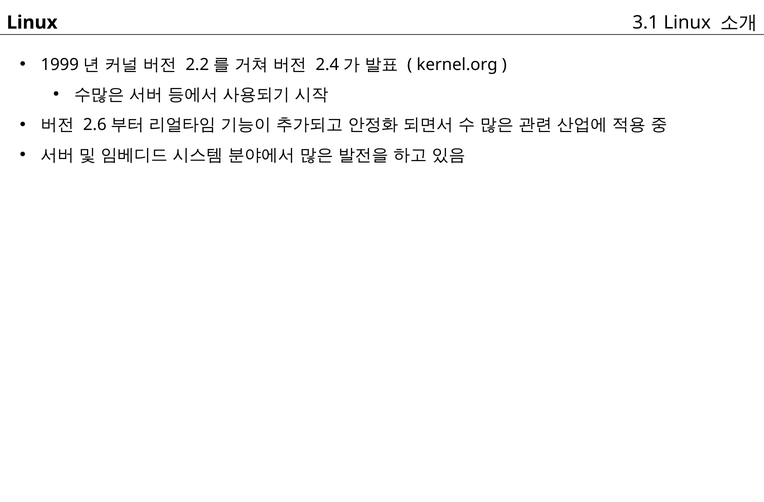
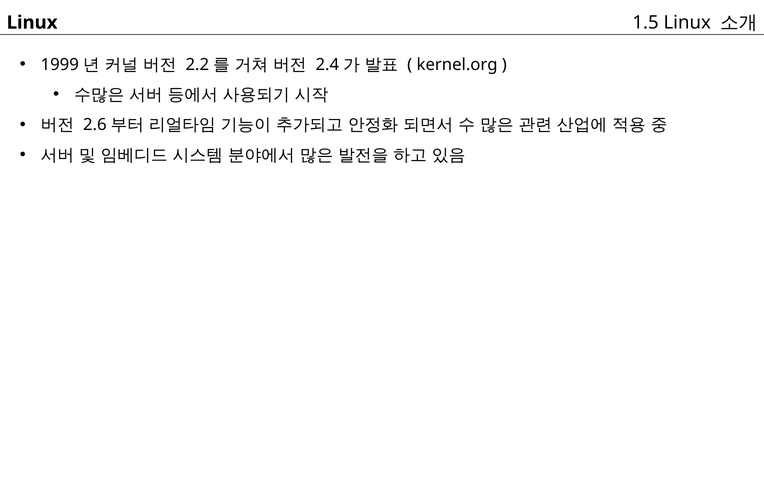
3.1: 3.1 -> 1.5
